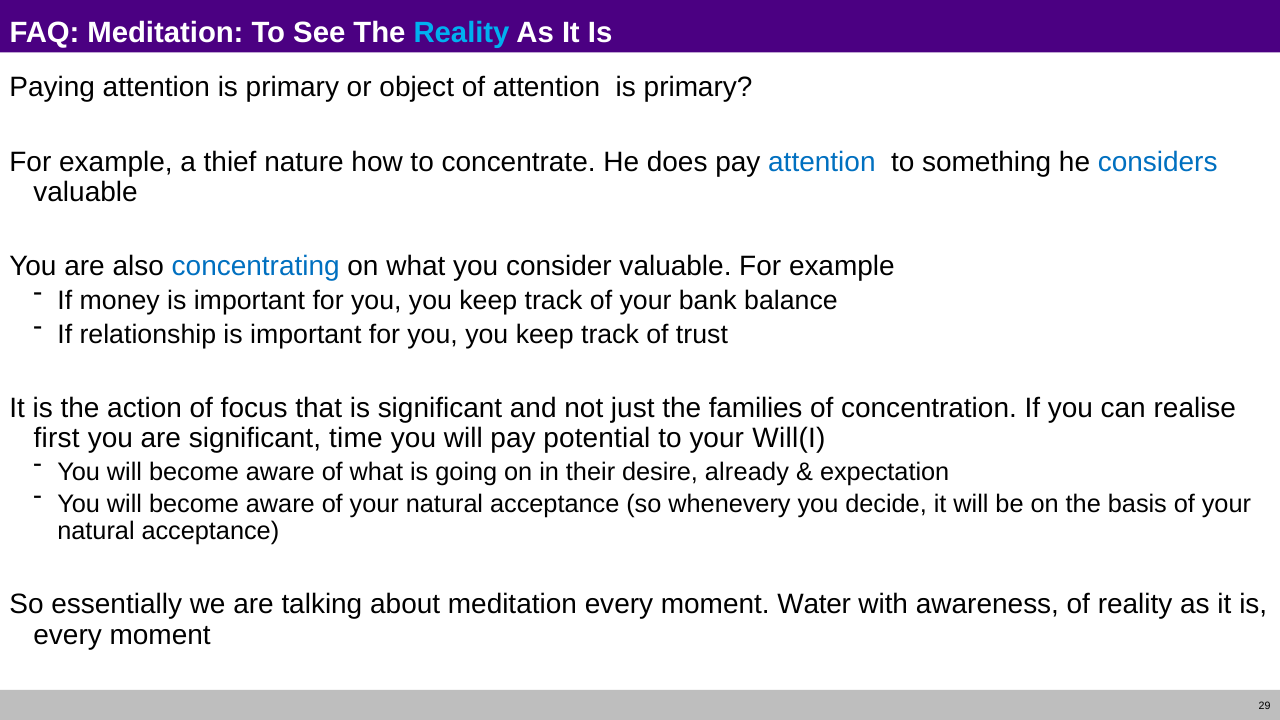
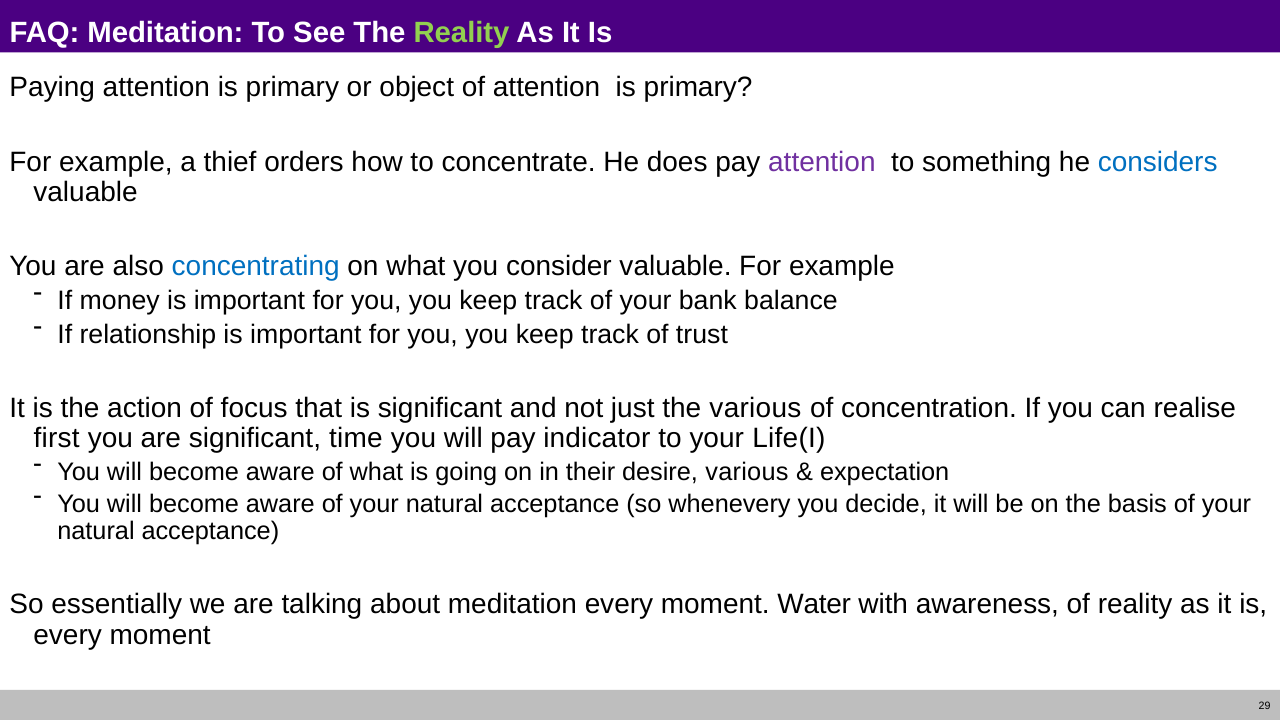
Reality at (462, 32) colour: light blue -> light green
nature: nature -> orders
attention at (822, 162) colour: blue -> purple
the families: families -> various
potential: potential -> indicator
Will(I: Will(I -> Life(I
desire already: already -> various
